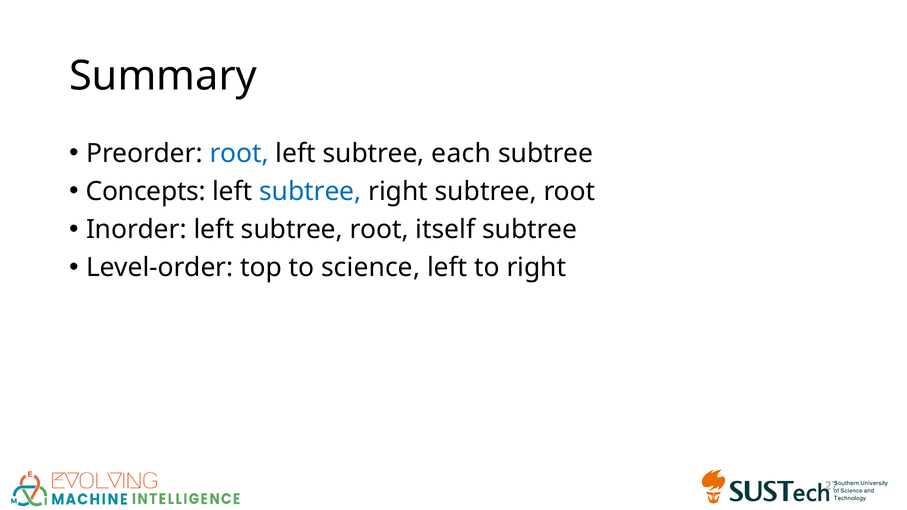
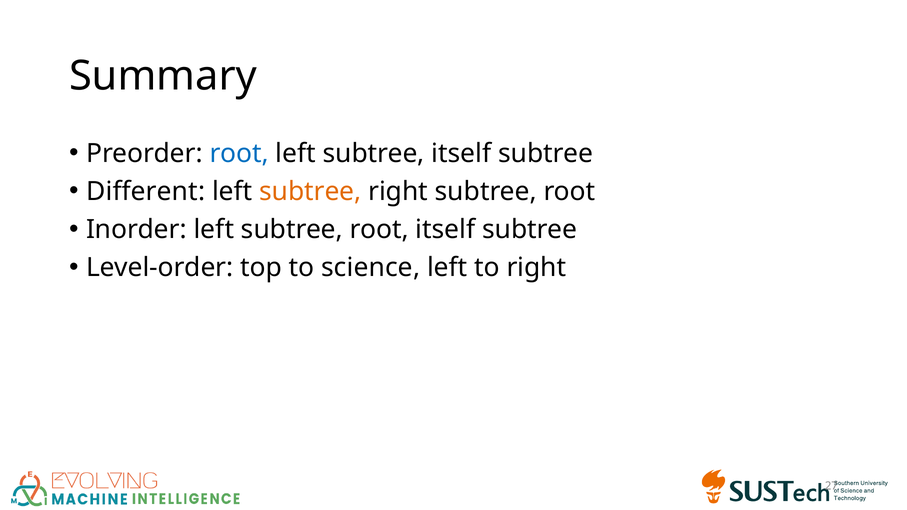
subtree each: each -> itself
Concepts: Concepts -> Different
subtree at (310, 191) colour: blue -> orange
